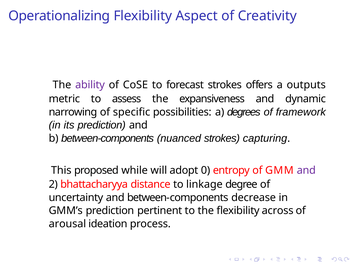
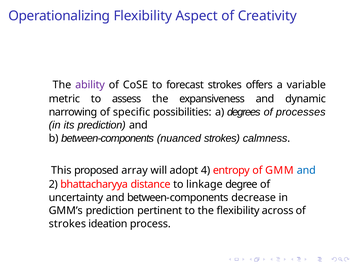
outputs: outputs -> variable
framework: framework -> processes
capturing: capturing -> calmness
while: while -> array
0: 0 -> 4
and at (306, 170) colour: purple -> blue
arousal at (67, 224): arousal -> strokes
